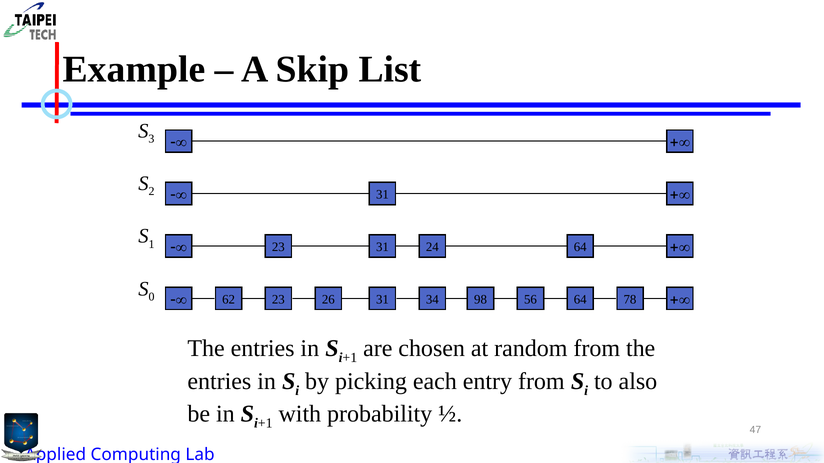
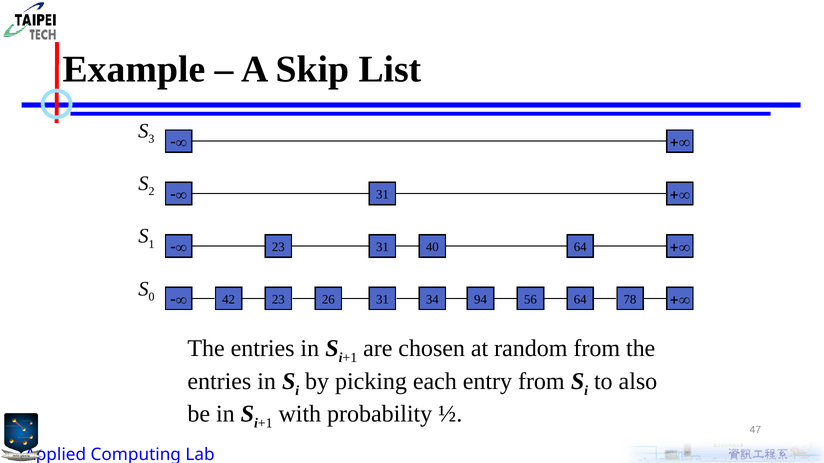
24: 24 -> 40
98: 98 -> 94
62: 62 -> 42
